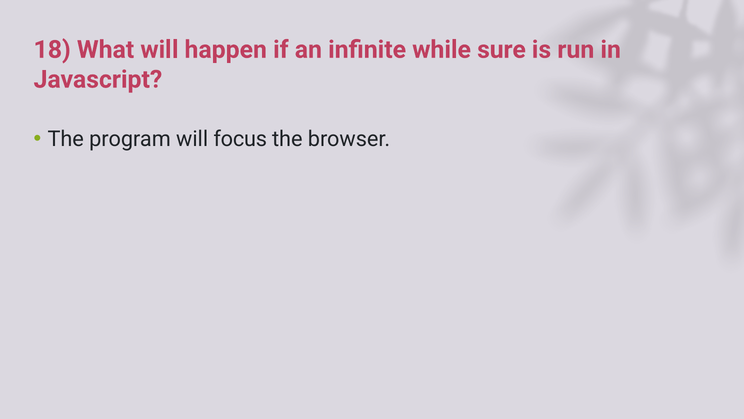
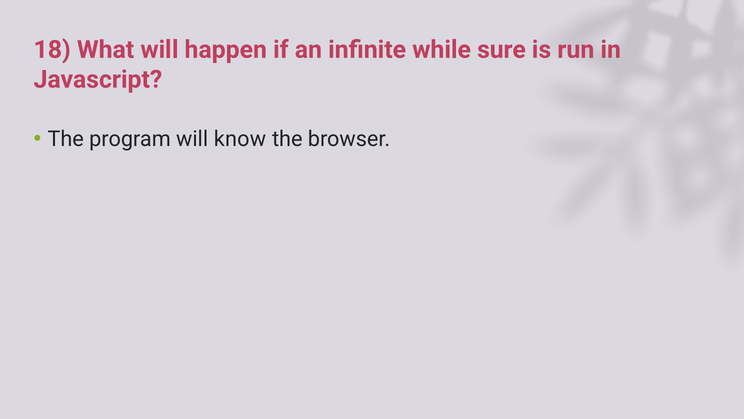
focus: focus -> know
